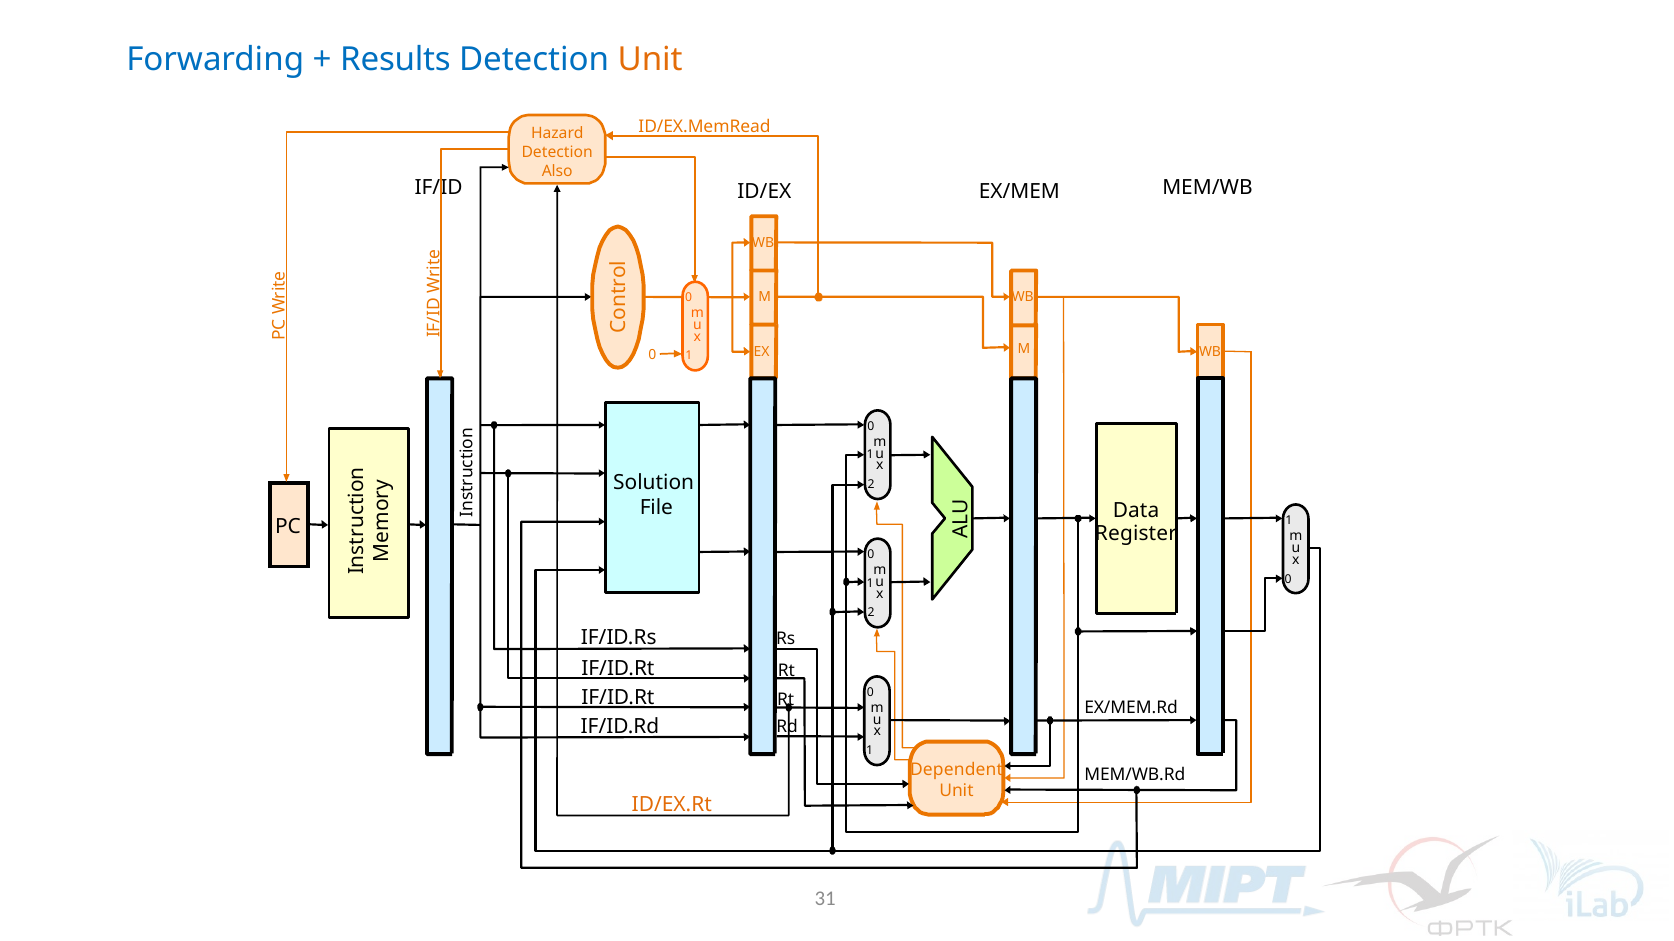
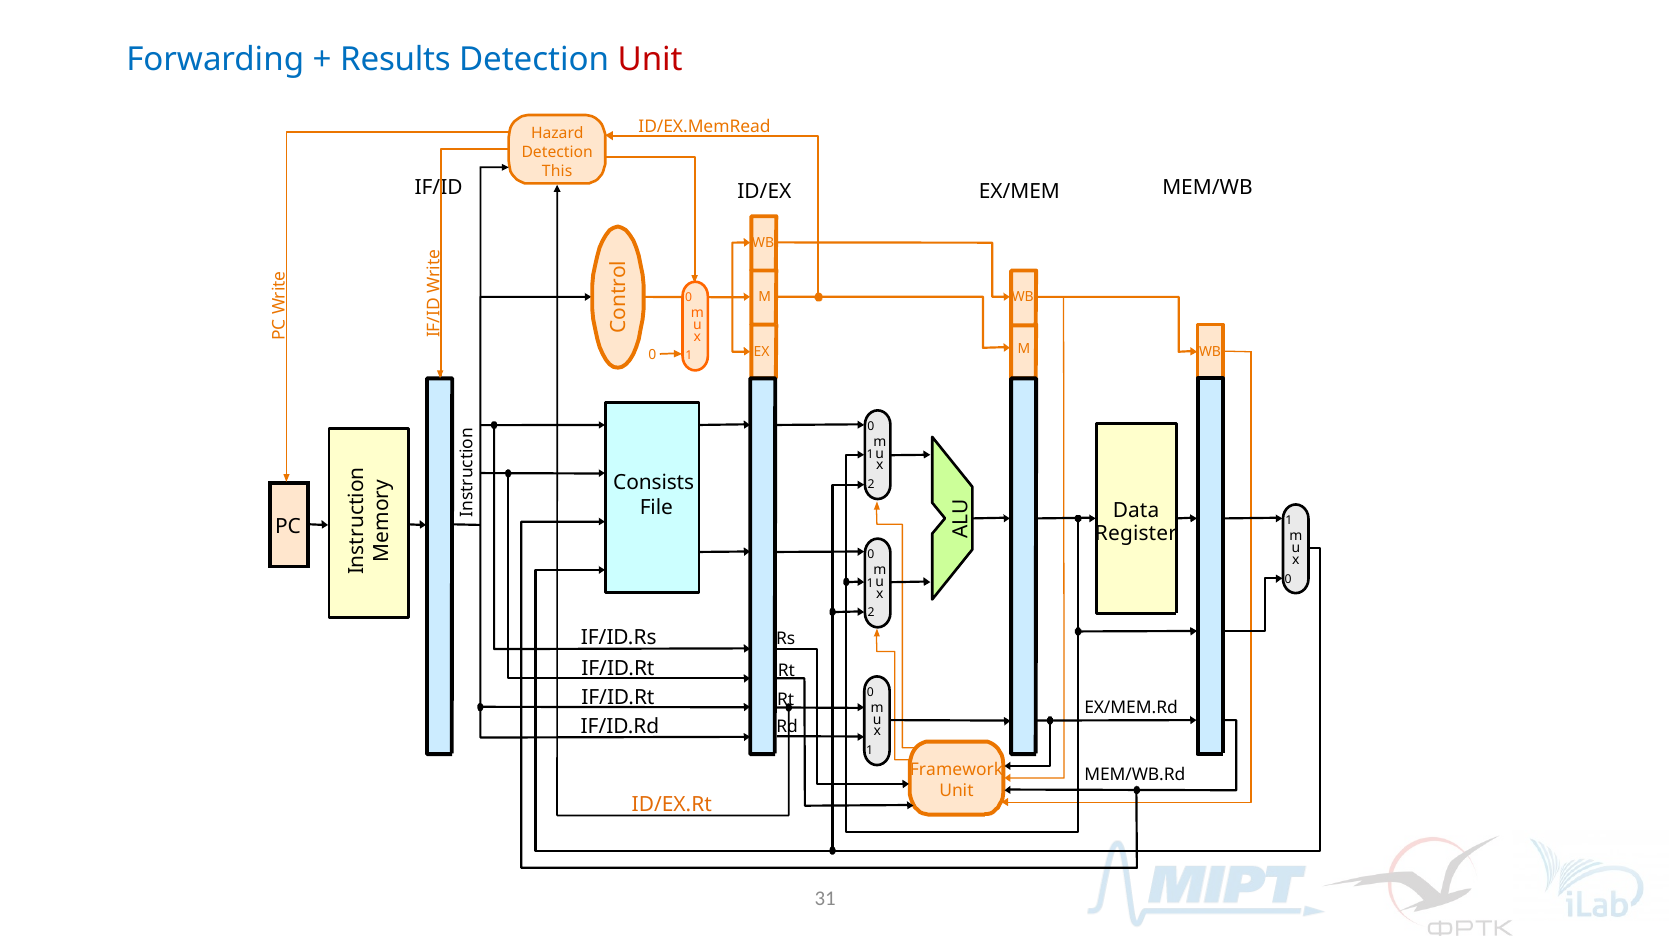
Unit at (650, 60) colour: orange -> red
Also: Also -> This
Solution: Solution -> Consists
Dependent: Dependent -> Framework
